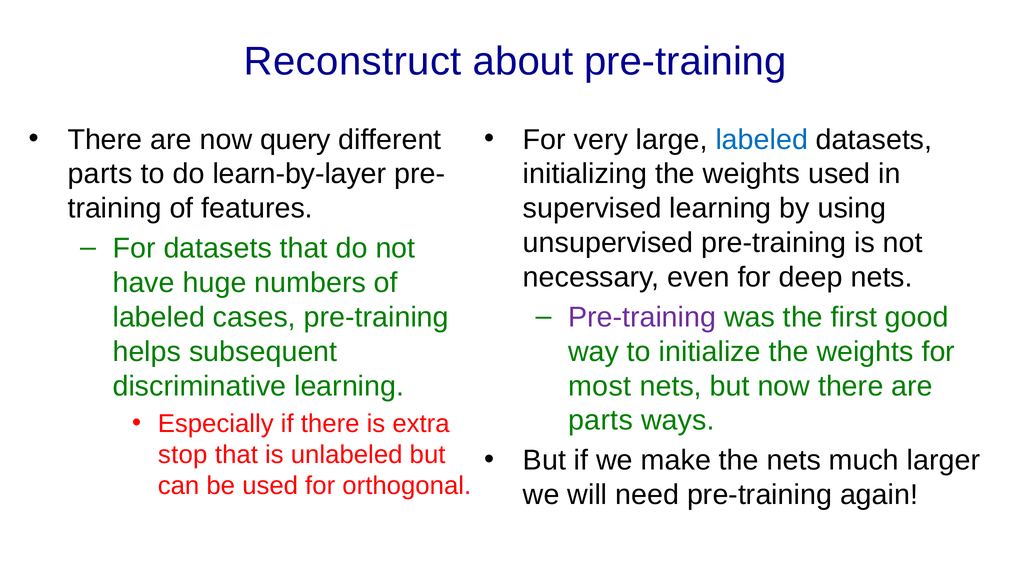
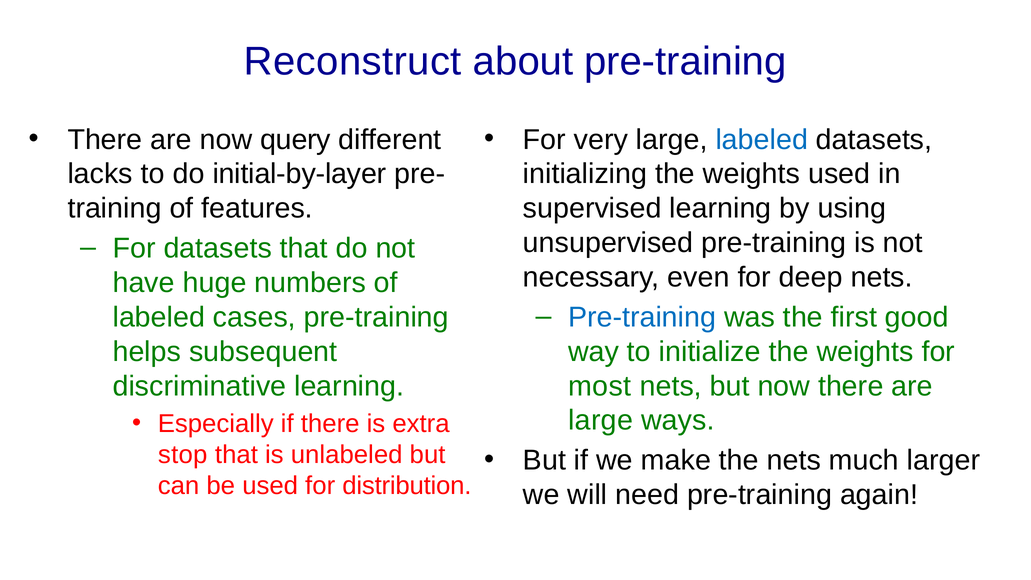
parts at (100, 174): parts -> lacks
learn-by-layer: learn-by-layer -> initial-by-layer
Pre-training at (642, 317) colour: purple -> blue
parts at (601, 420): parts -> large
orthogonal: orthogonal -> distribution
